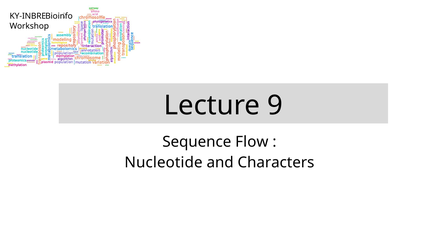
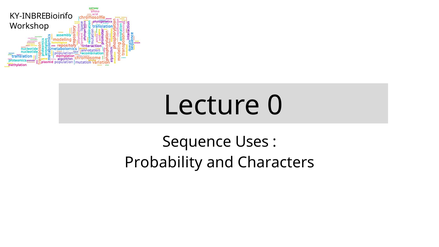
9: 9 -> 0
Flow: Flow -> Uses
Nucleotide: Nucleotide -> Probability
